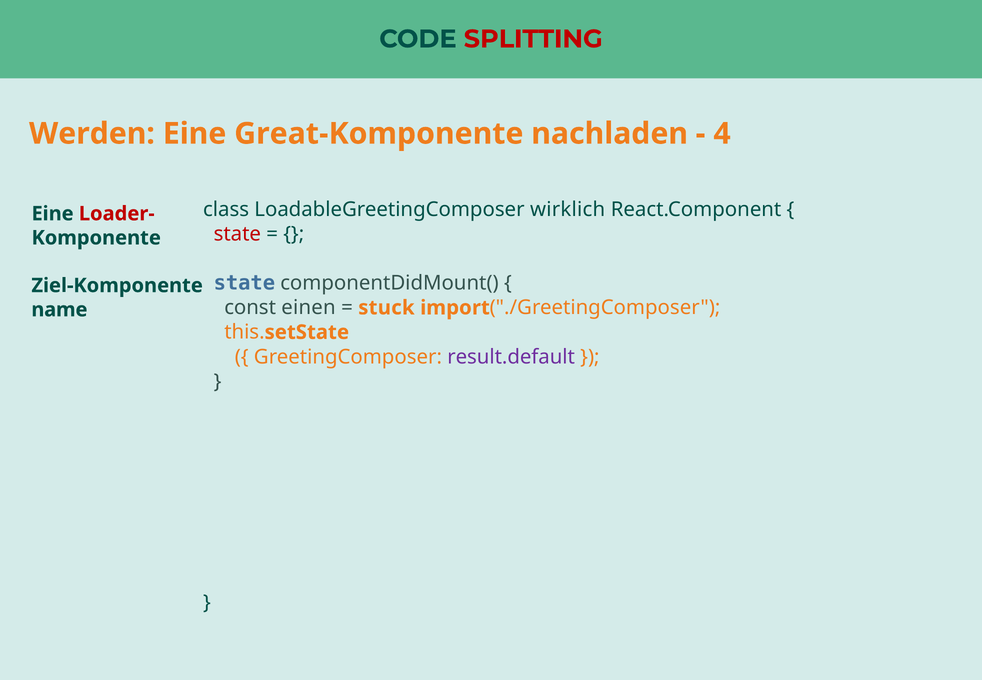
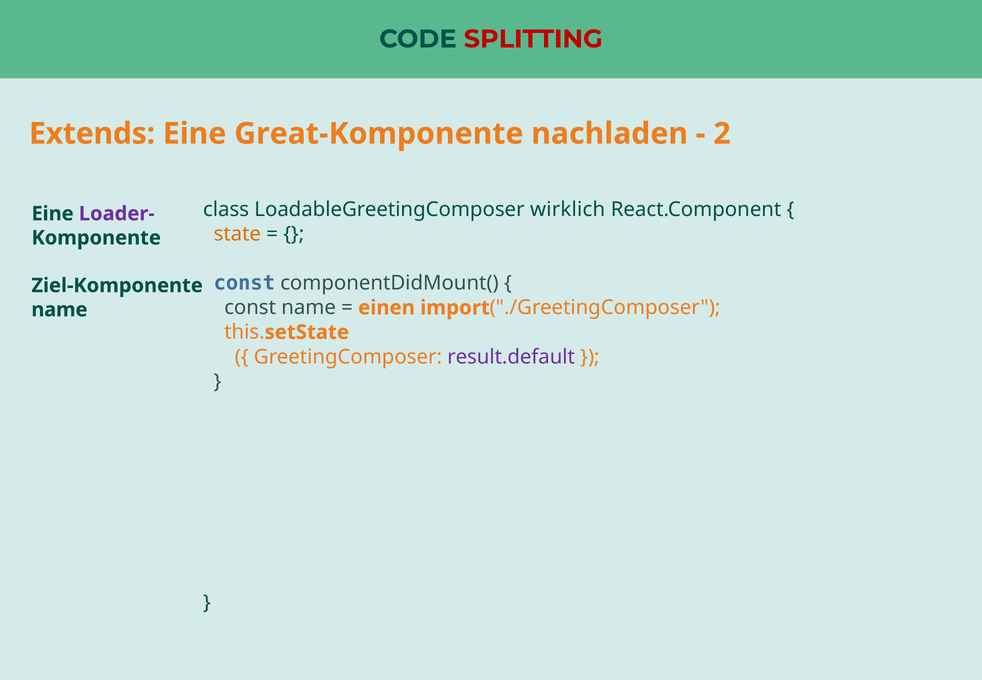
Werden: Werden -> Extends
4: 4 -> 2
Loader- colour: red -> purple
state at (237, 234) colour: red -> orange
state at (244, 283): state -> const
const einen: einen -> name
stuck: stuck -> einen
